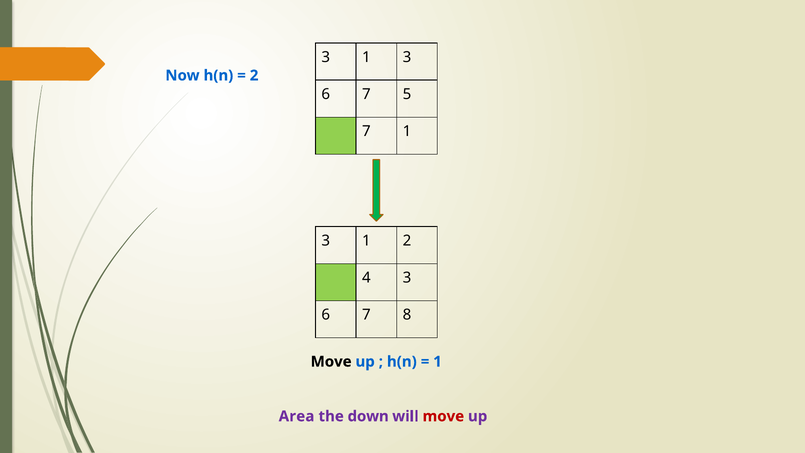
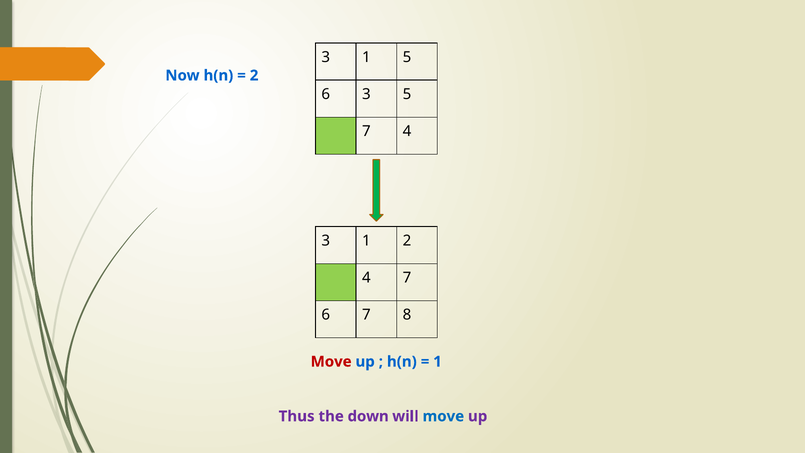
3 1 3: 3 -> 5
7 at (366, 94): 7 -> 3
7 1: 1 -> 4
4 3: 3 -> 7
Move at (331, 361) colour: black -> red
Area: Area -> Thus
move at (443, 416) colour: red -> blue
